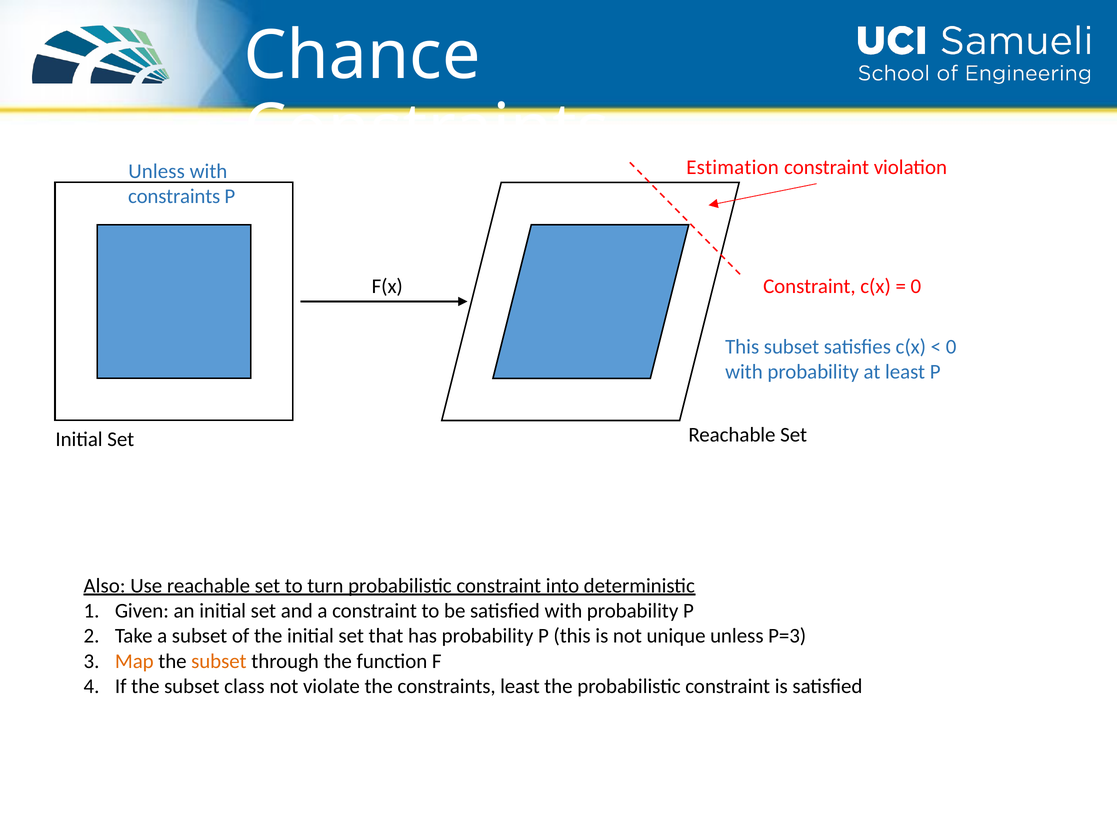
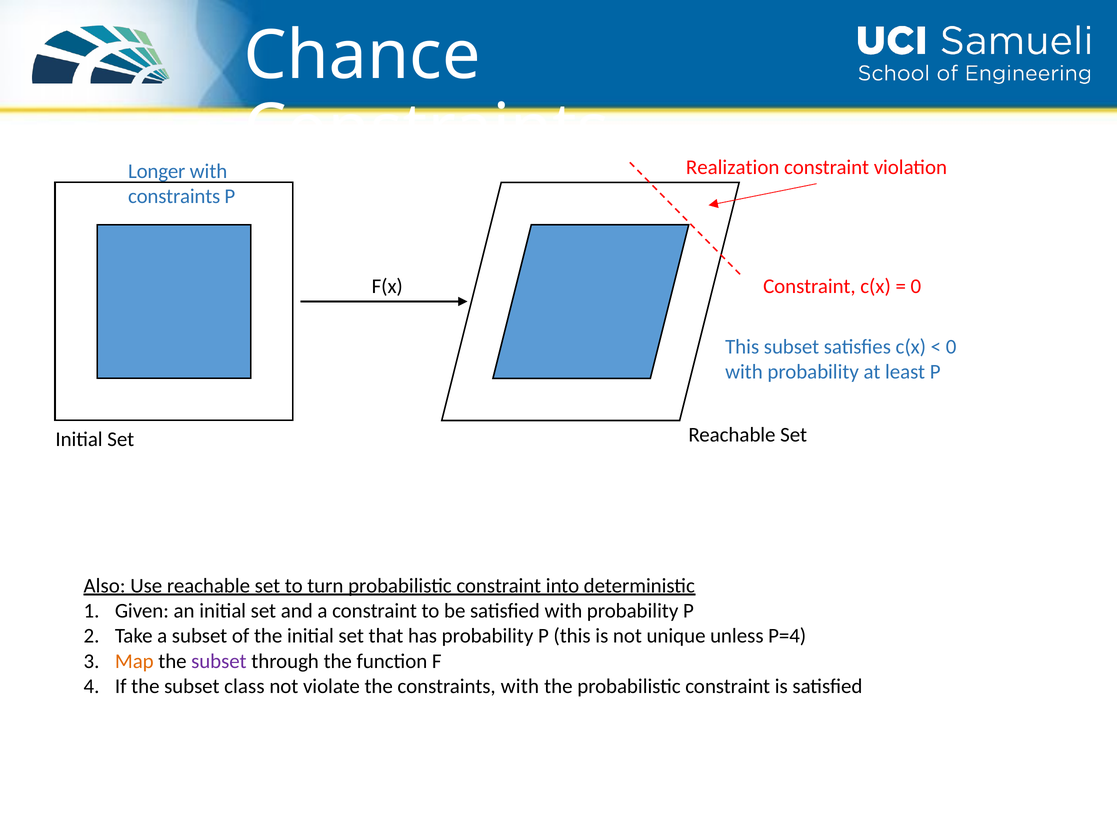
Estimation: Estimation -> Realization
Unless at (157, 171): Unless -> Longer
P=3: P=3 -> P=4
subset at (219, 661) colour: orange -> purple
constraints least: least -> with
